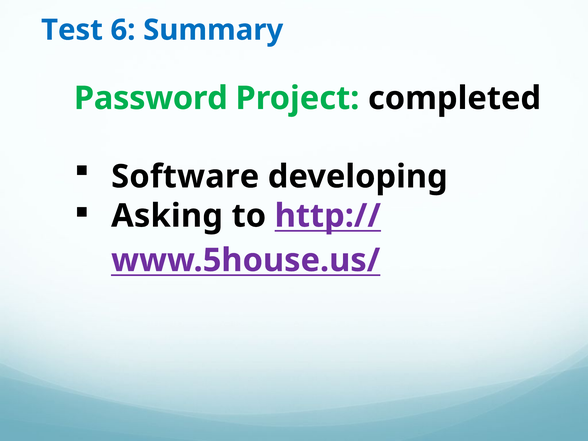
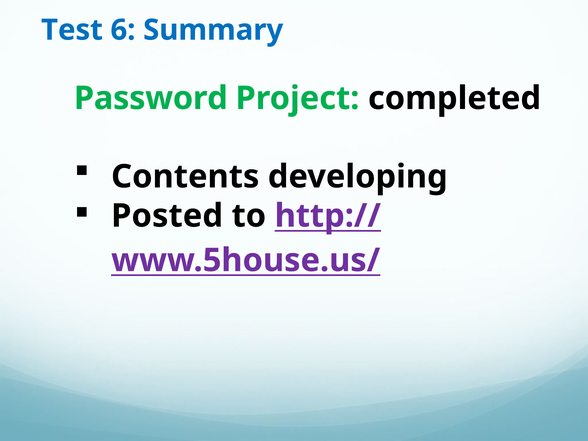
Software: Software -> Contents
Asking: Asking -> Posted
